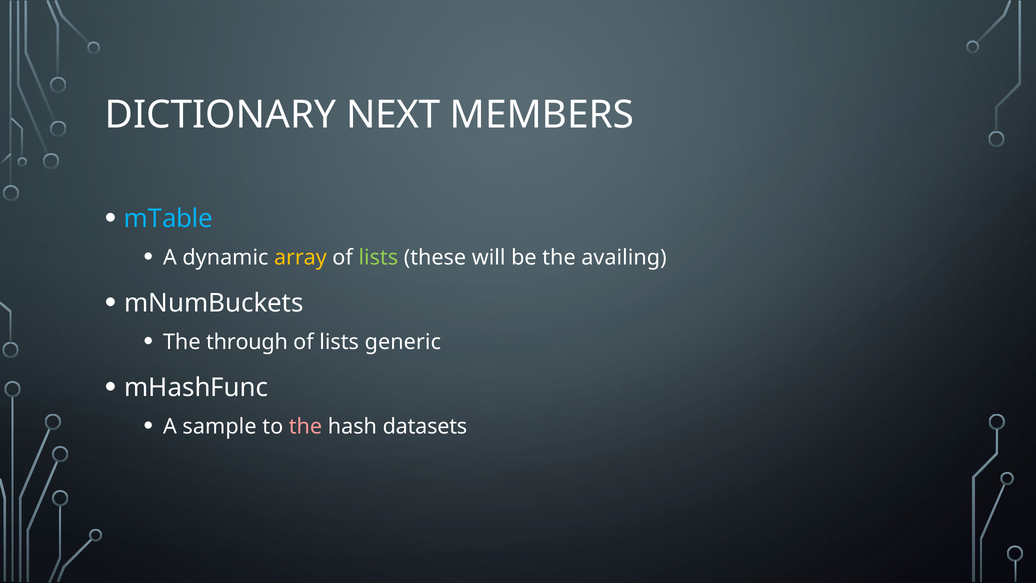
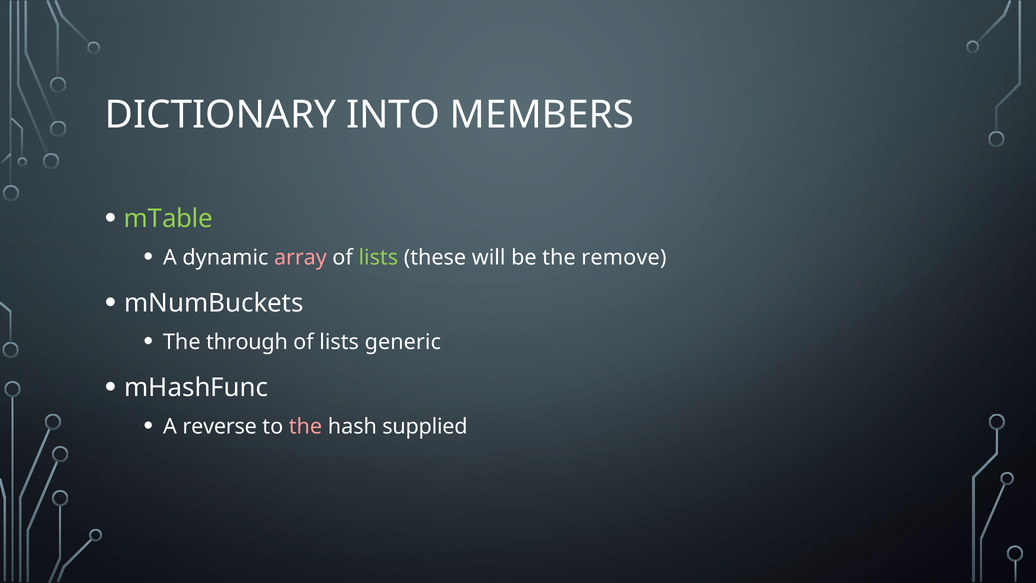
NEXT: NEXT -> INTO
mTable colour: light blue -> light green
array colour: yellow -> pink
availing: availing -> remove
sample: sample -> reverse
datasets: datasets -> supplied
